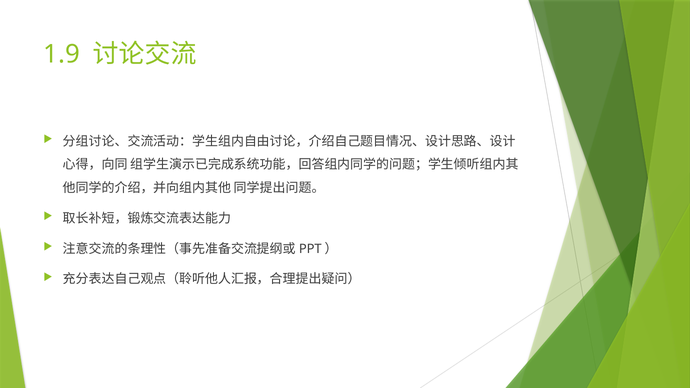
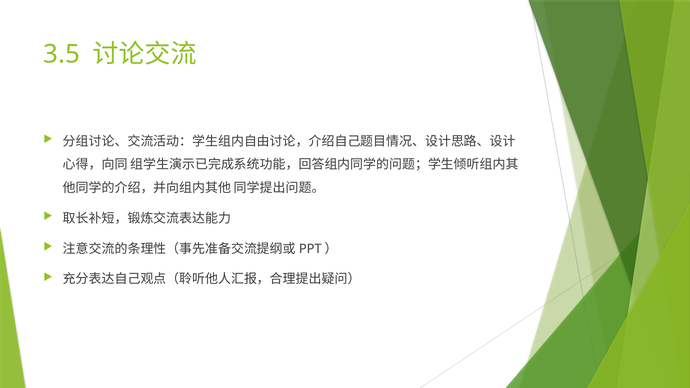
1.9: 1.9 -> 3.5
